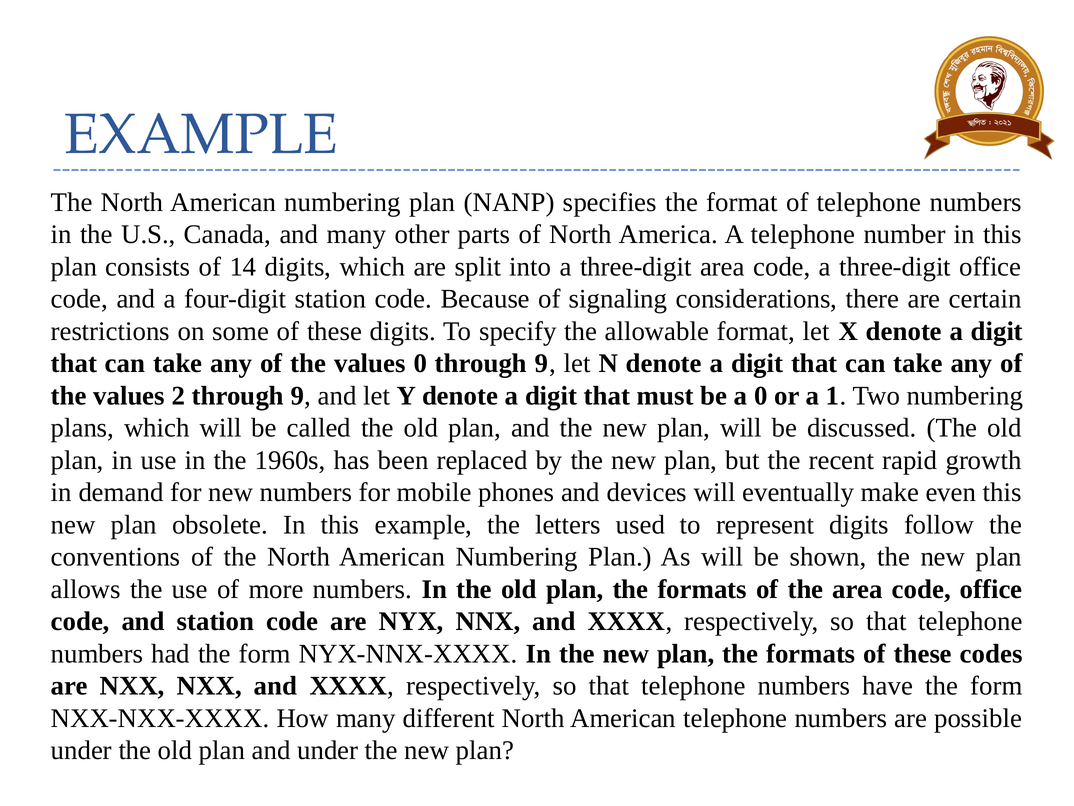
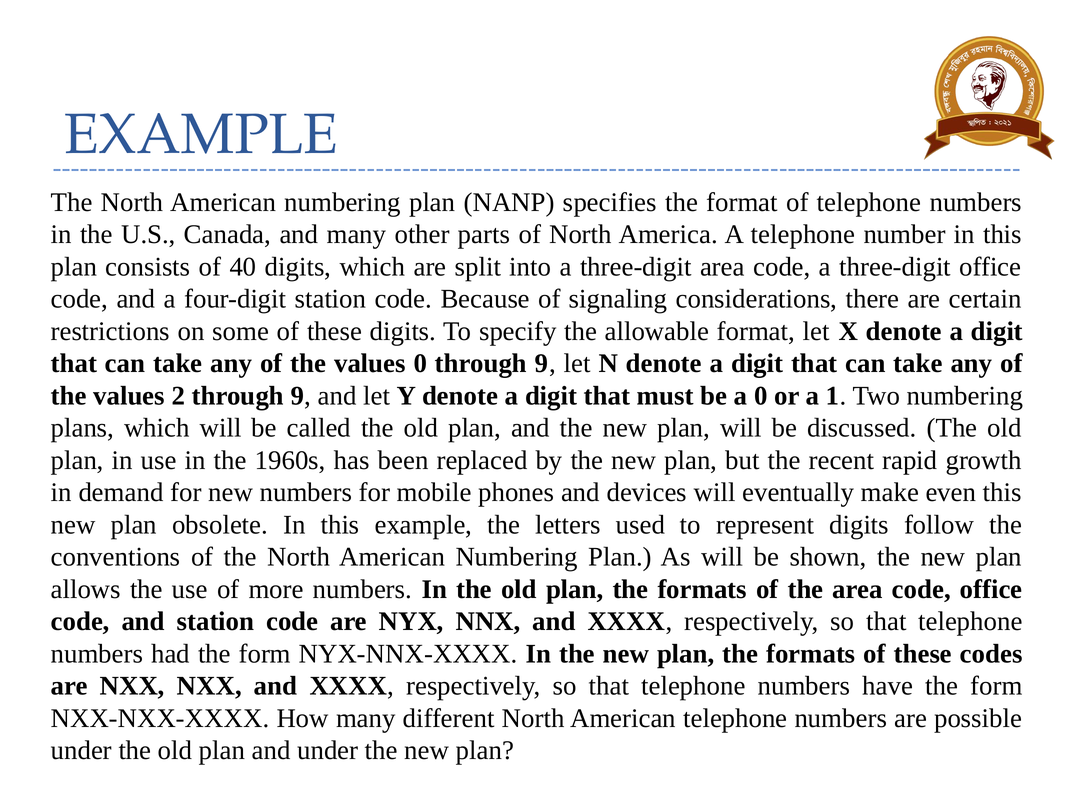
14: 14 -> 40
